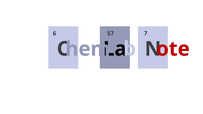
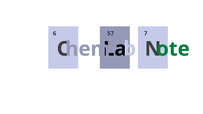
ote colour: red -> green
